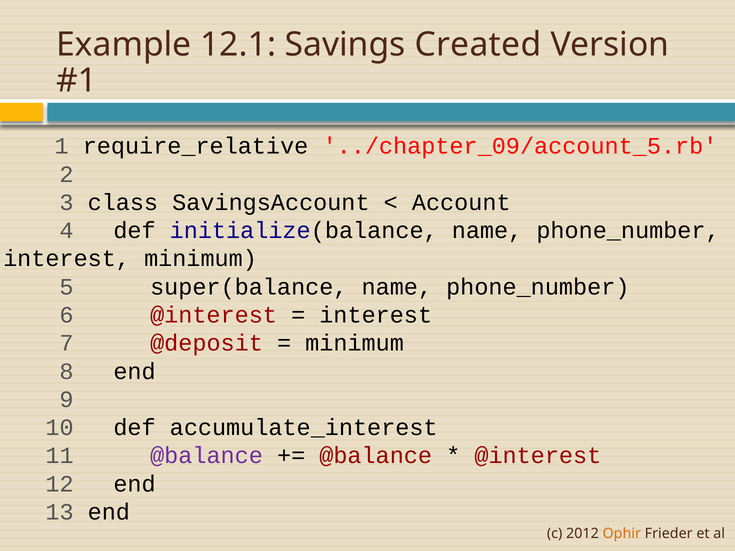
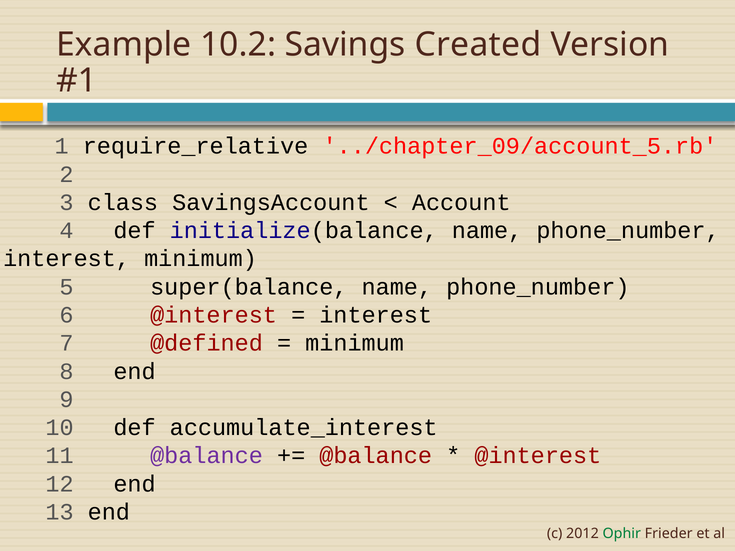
12.1: 12.1 -> 10.2
@deposit: @deposit -> @defined
Ophir colour: orange -> green
